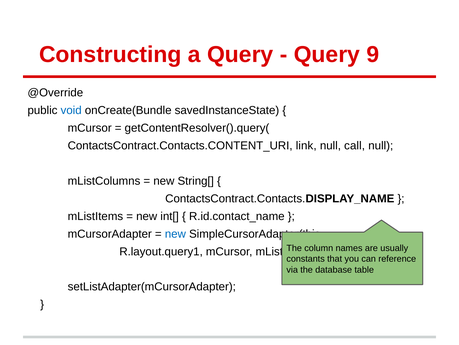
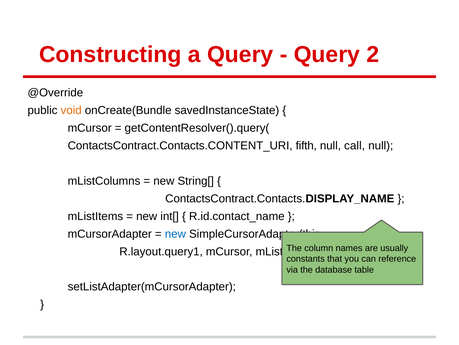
9: 9 -> 2
void colour: blue -> orange
link: link -> fifth
